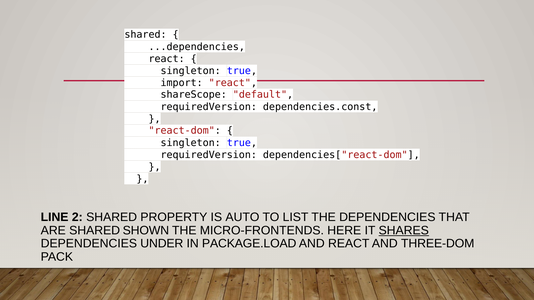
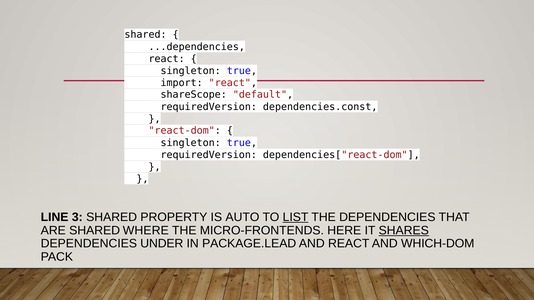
2: 2 -> 3
LIST underline: none -> present
SHOWN: SHOWN -> WHERE
PACKAGE.LOAD: PACKAGE.LOAD -> PACKAGE.LEAD
THREE-DOM: THREE-DOM -> WHICH-DOM
